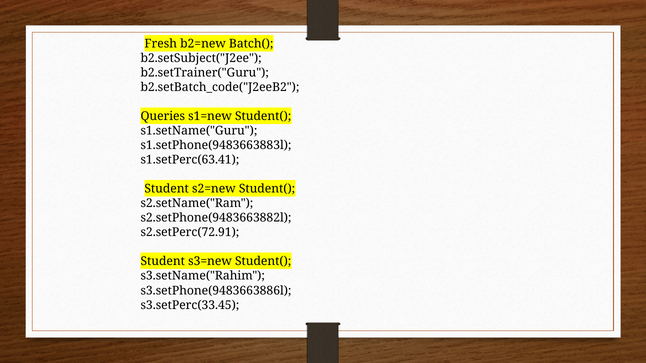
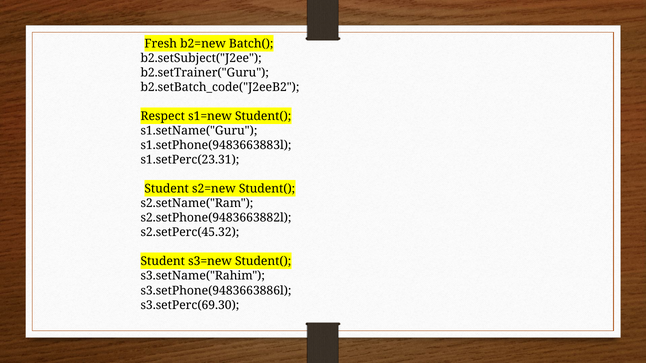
Queries: Queries -> Respect
s1.setPerc(63.41: s1.setPerc(63.41 -> s1.setPerc(23.31
s2.setPerc(72.91: s2.setPerc(72.91 -> s2.setPerc(45.32
s3.setPerc(33.45: s3.setPerc(33.45 -> s3.setPerc(69.30
